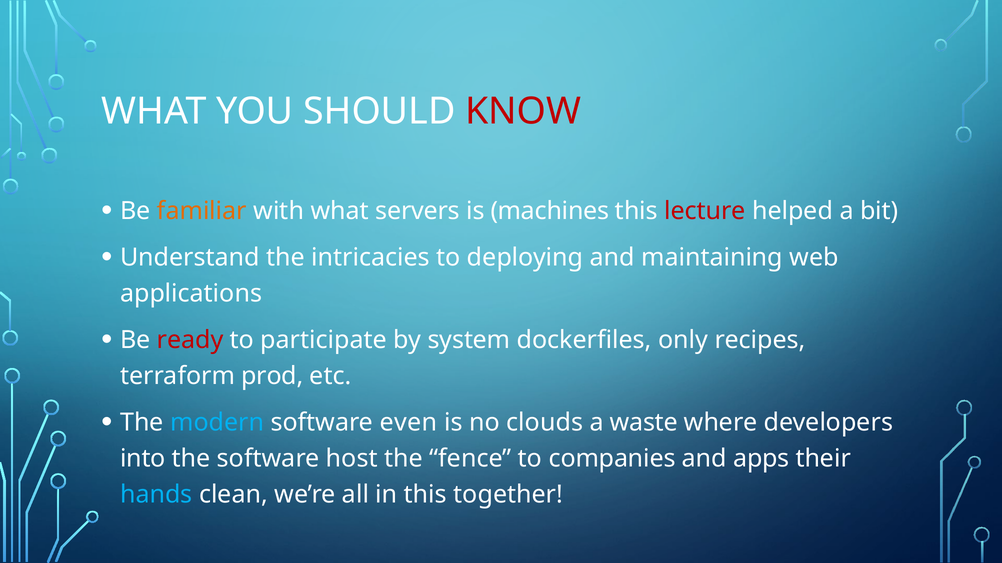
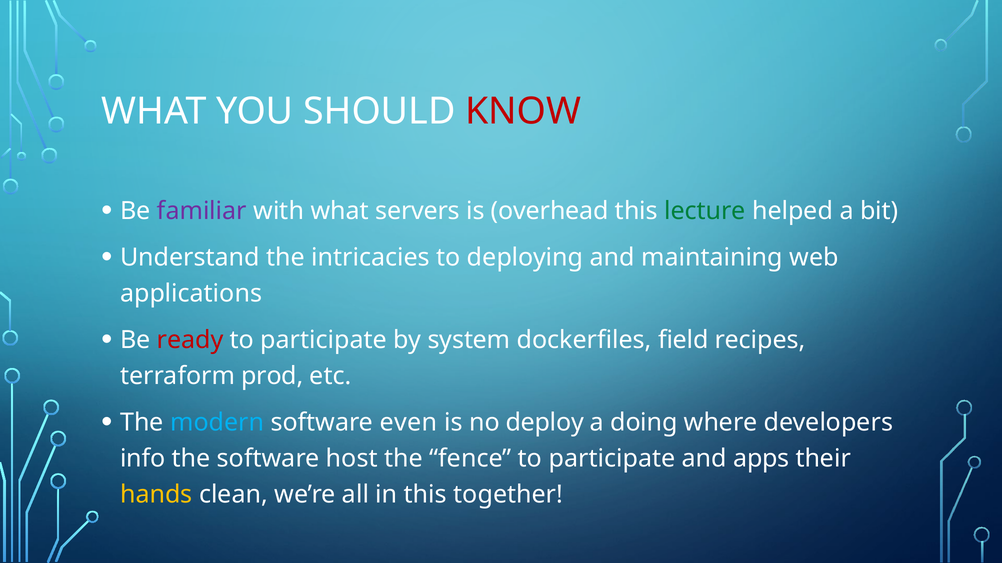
familiar colour: orange -> purple
machines: machines -> overhead
lecture colour: red -> green
only: only -> field
clouds: clouds -> deploy
waste: waste -> doing
into: into -> info
fence to companies: companies -> participate
hands colour: light blue -> yellow
